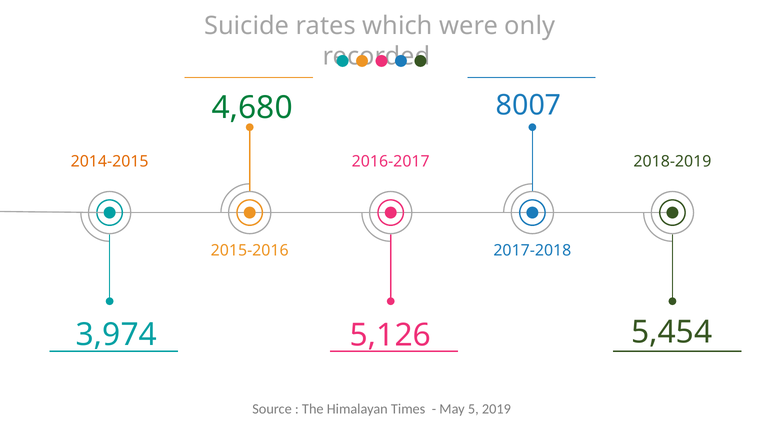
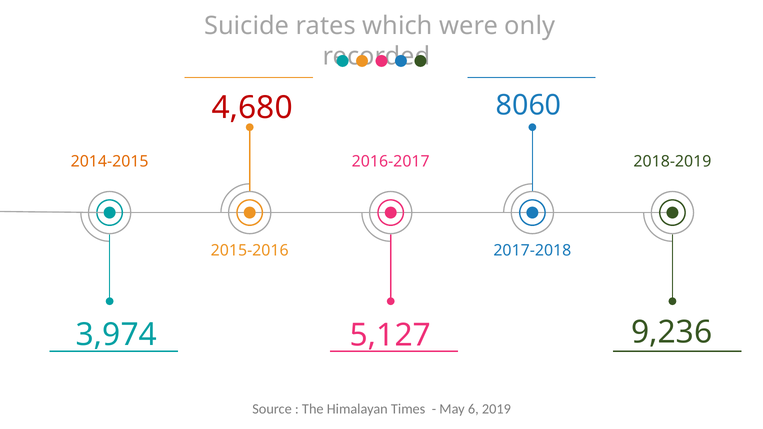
8007: 8007 -> 8060
4,680 colour: green -> red
5,454: 5,454 -> 9,236
5,126: 5,126 -> 5,127
5: 5 -> 6
